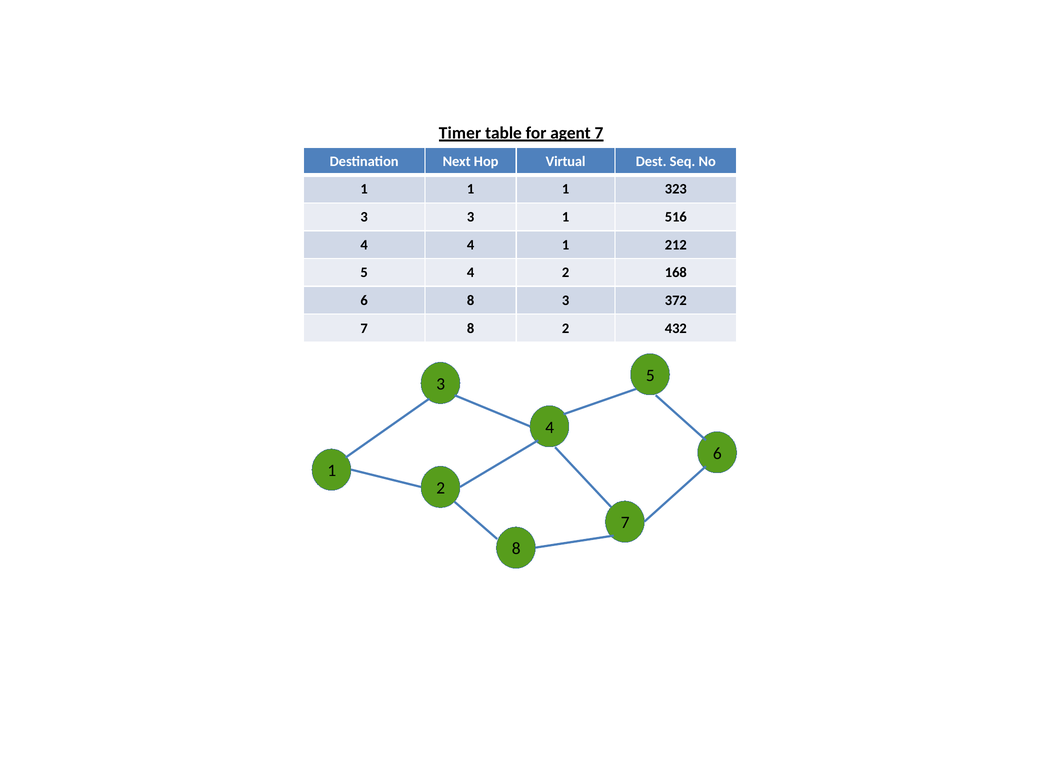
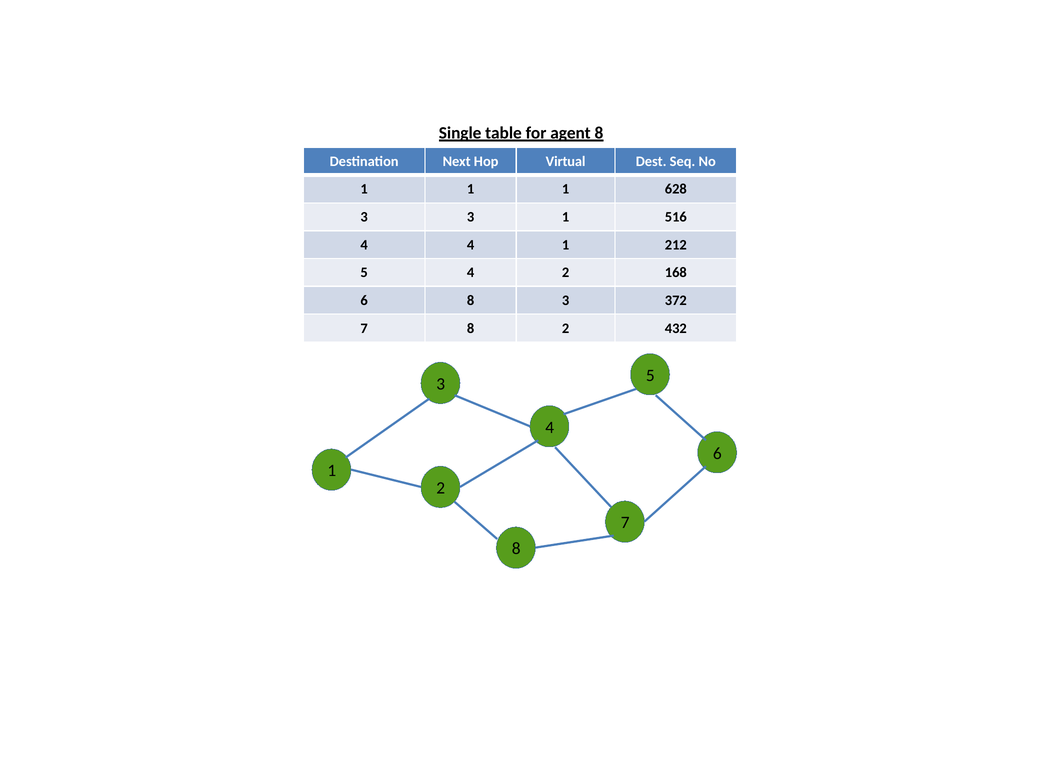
Timer: Timer -> Single
agent 7: 7 -> 8
323: 323 -> 628
